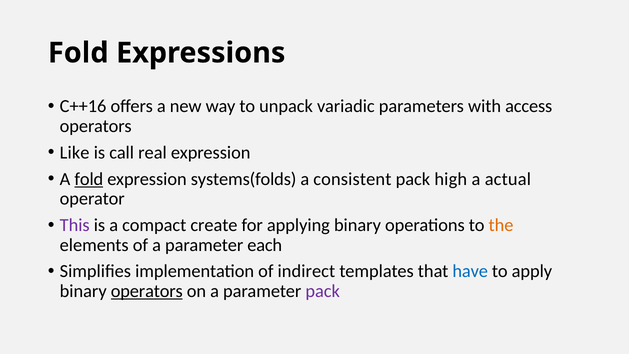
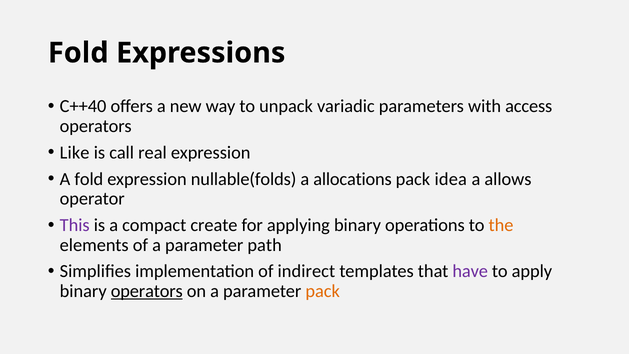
C++16: C++16 -> C++40
fold at (89, 179) underline: present -> none
systems(folds: systems(folds -> nullable(folds
consistent: consistent -> allocations
high: high -> idea
actual: actual -> allows
each: each -> path
have colour: blue -> purple
pack at (323, 291) colour: purple -> orange
